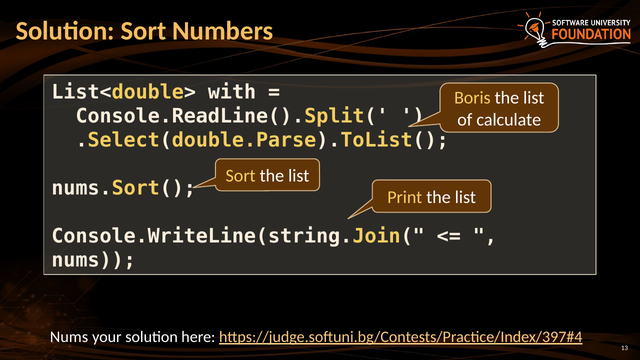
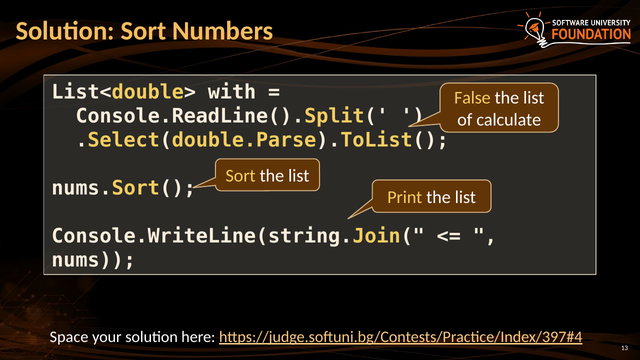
Boris: Boris -> False
Nums at (69, 337): Nums -> Space
